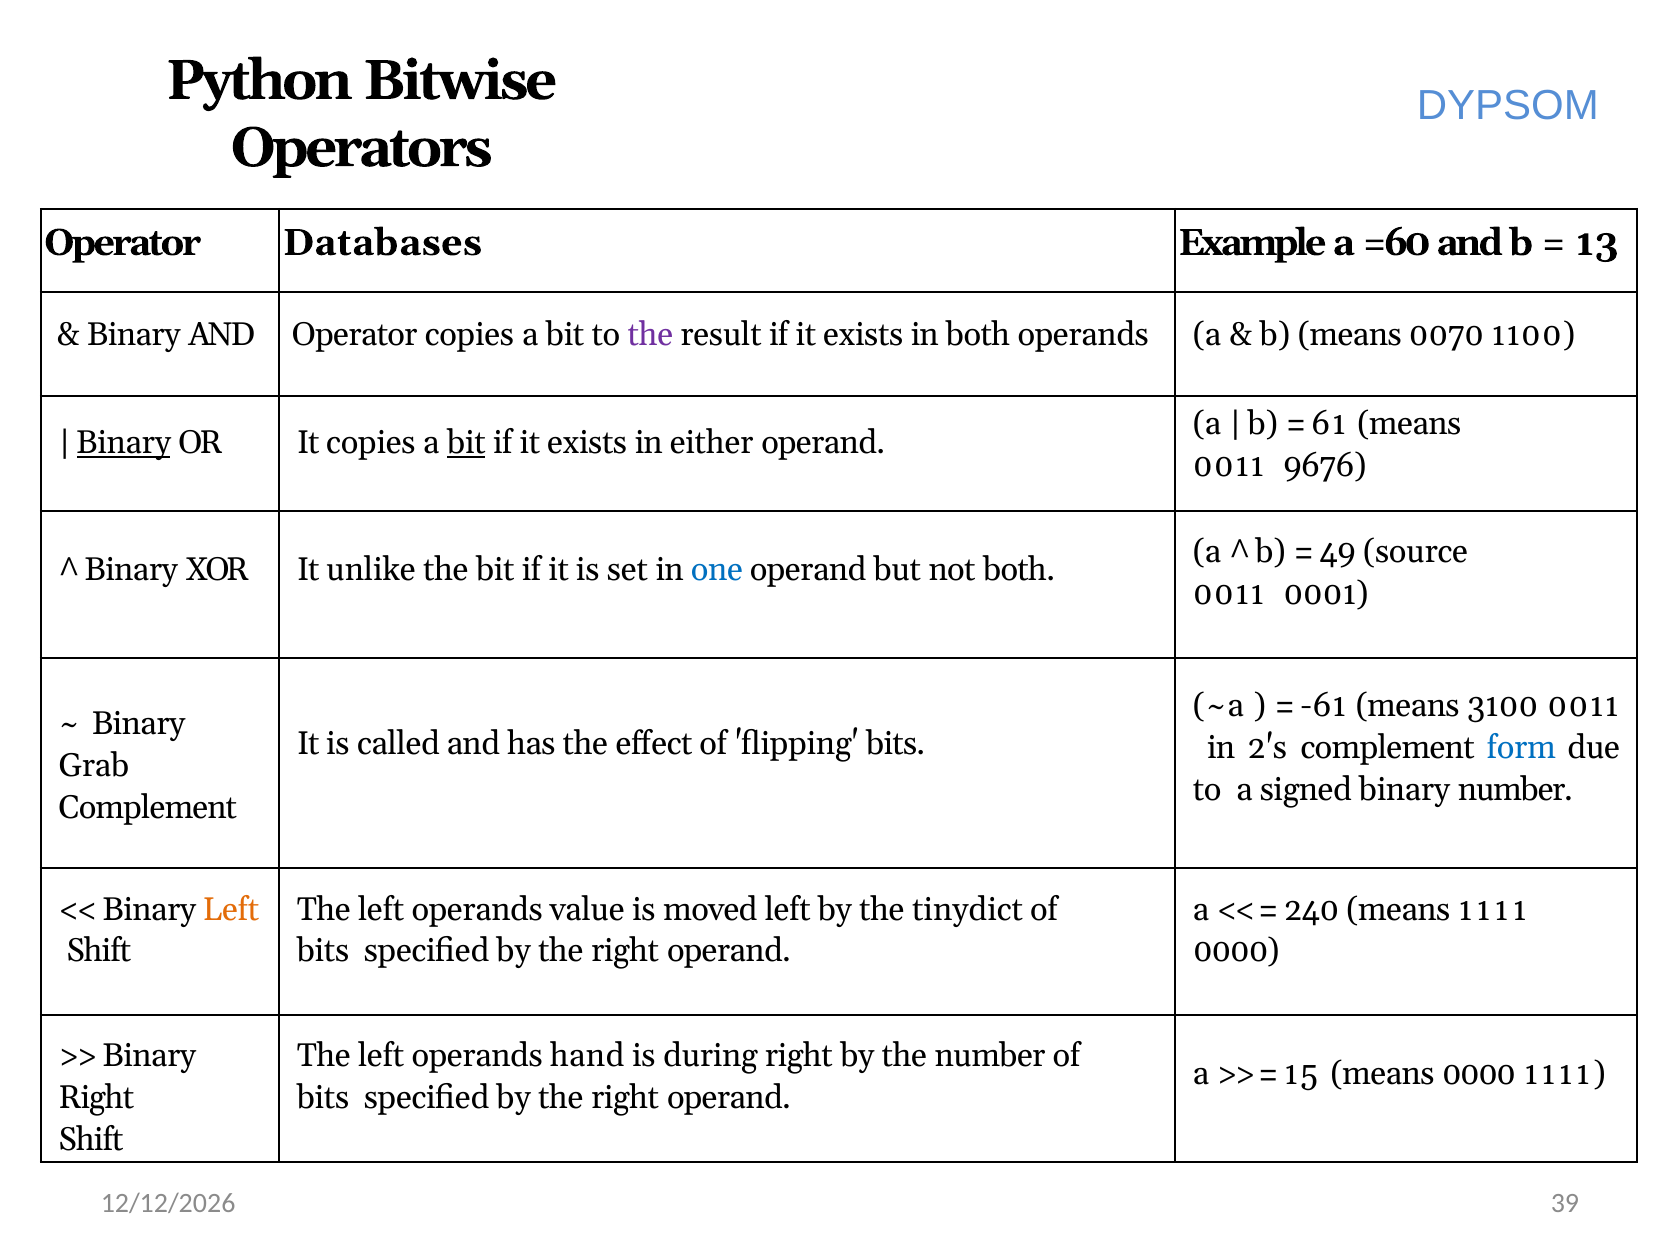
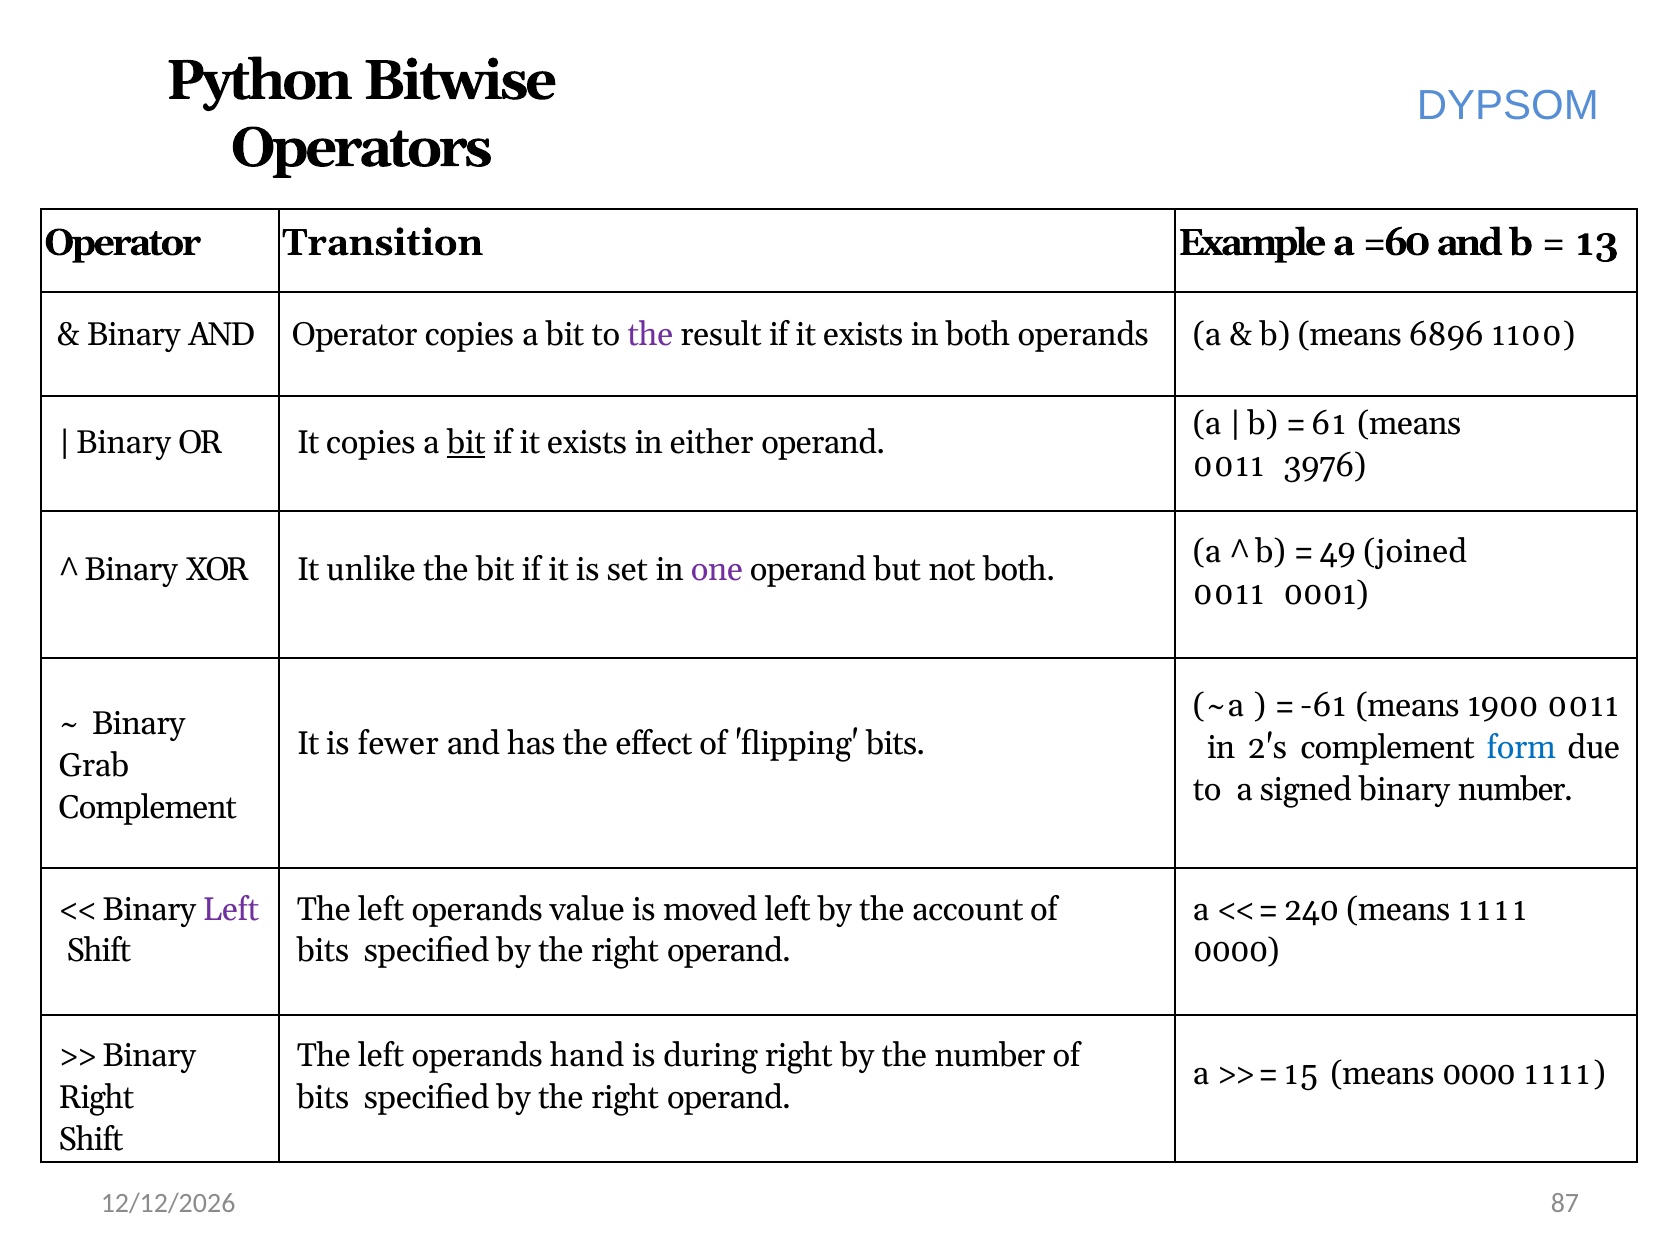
Databases: Databases -> Transition
0070: 0070 -> 6896
Binary at (124, 443) underline: present -> none
9676: 9676 -> 3976
source: source -> joined
one colour: blue -> purple
3100: 3100 -> 1900
called: called -> fewer
Left at (231, 909) colour: orange -> purple
tinydict: tinydict -> account
39: 39 -> 87
